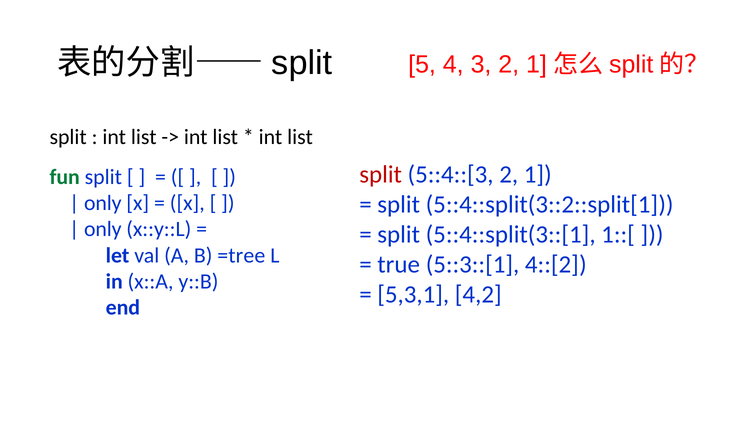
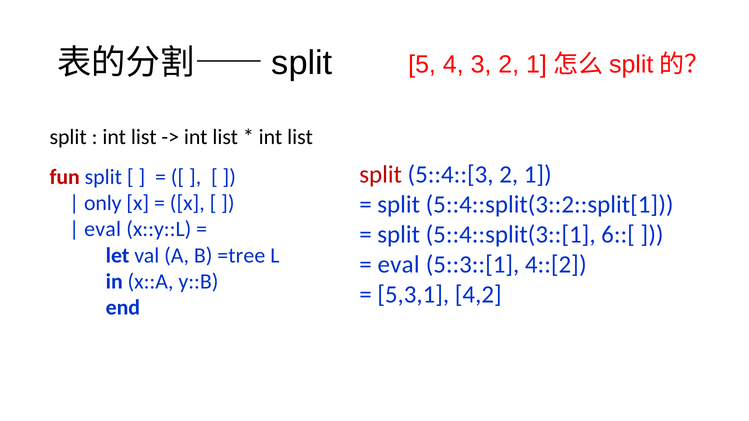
fun colour: green -> red
only at (103, 229): only -> eval
1::[: 1::[ -> 6::[
true at (399, 265): true -> eval
